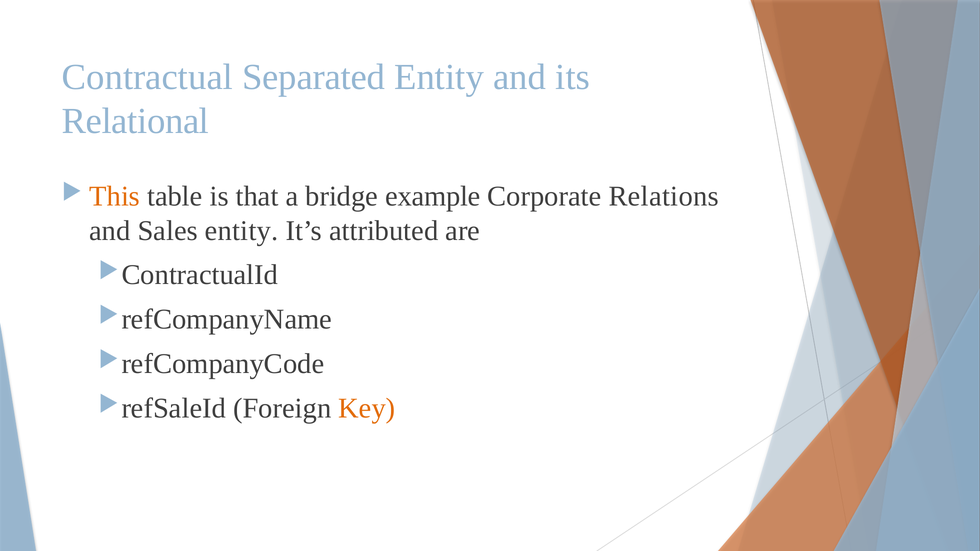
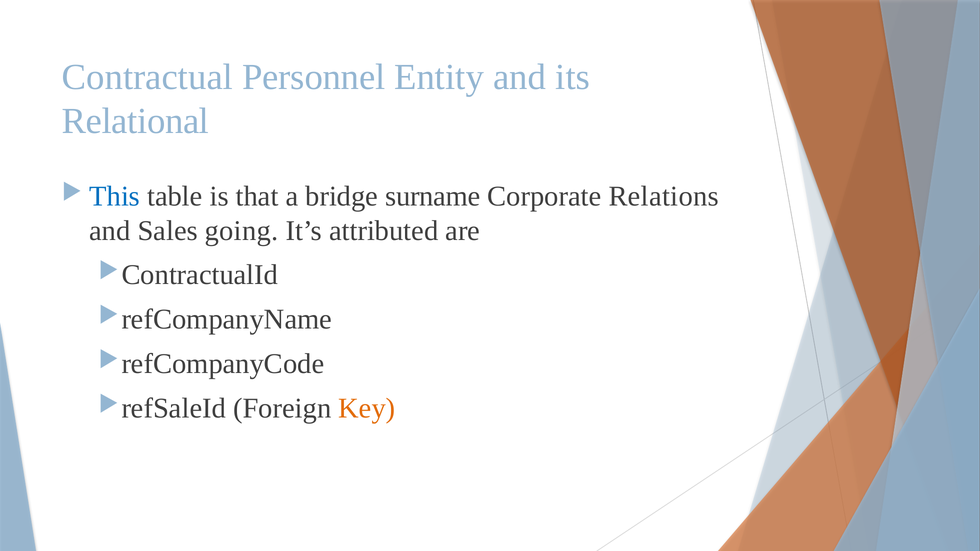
Separated: Separated -> Personnel
This colour: orange -> blue
example: example -> surname
Sales entity: entity -> going
